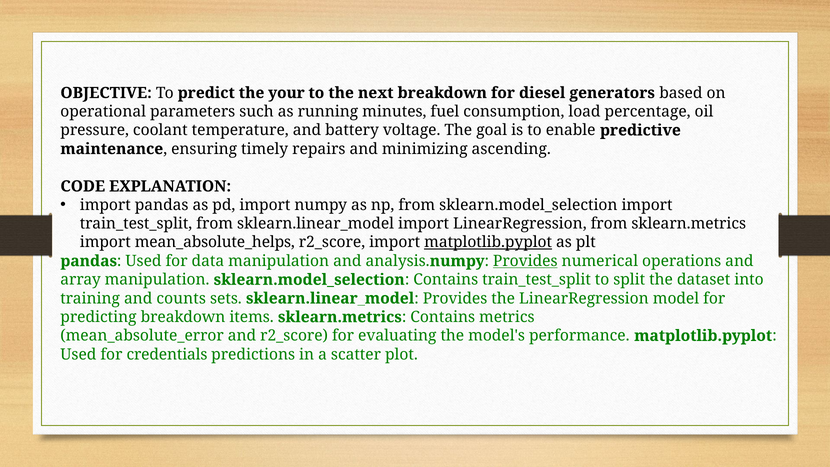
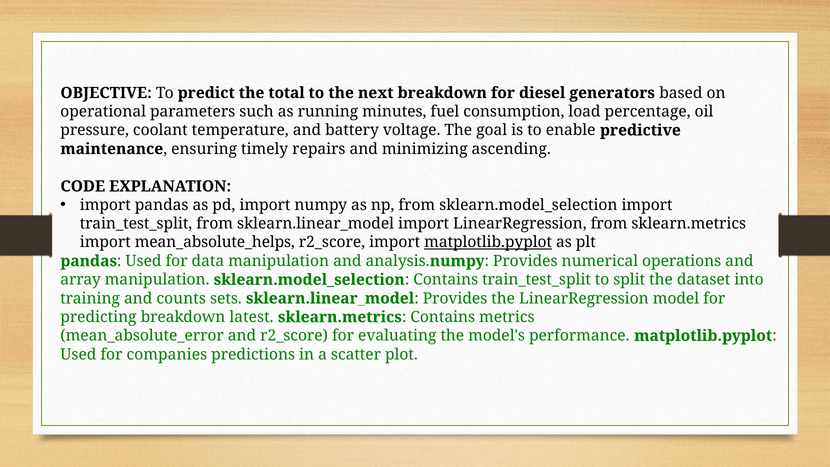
your: your -> total
Provides at (525, 261) underline: present -> none
items: items -> latest
credentials: credentials -> companies
